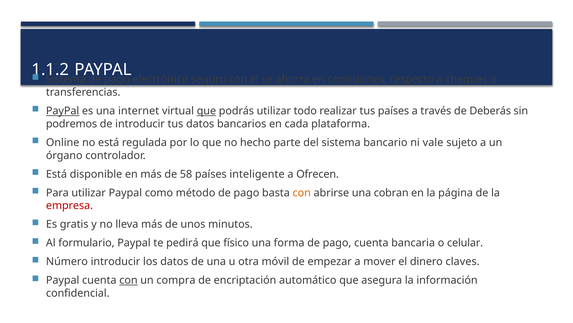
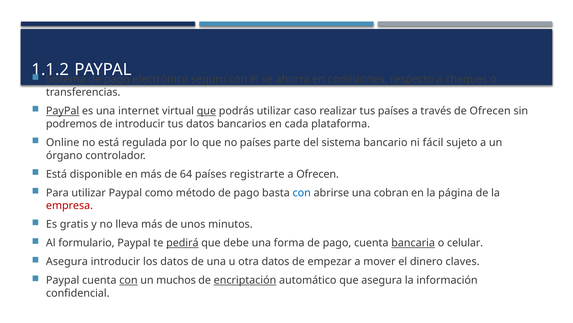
todo: todo -> caso
de Deberás: Deberás -> Ofrecen
no hecho: hecho -> países
vale: vale -> fácil
58: 58 -> 64
inteligente: inteligente -> registrarte
con at (302, 192) colour: orange -> blue
pedirá underline: none -> present
físico: físico -> debe
bancaria underline: none -> present
Número at (67, 261): Número -> Asegura
otra móvil: móvil -> datos
compra: compra -> muchos
encriptación underline: none -> present
